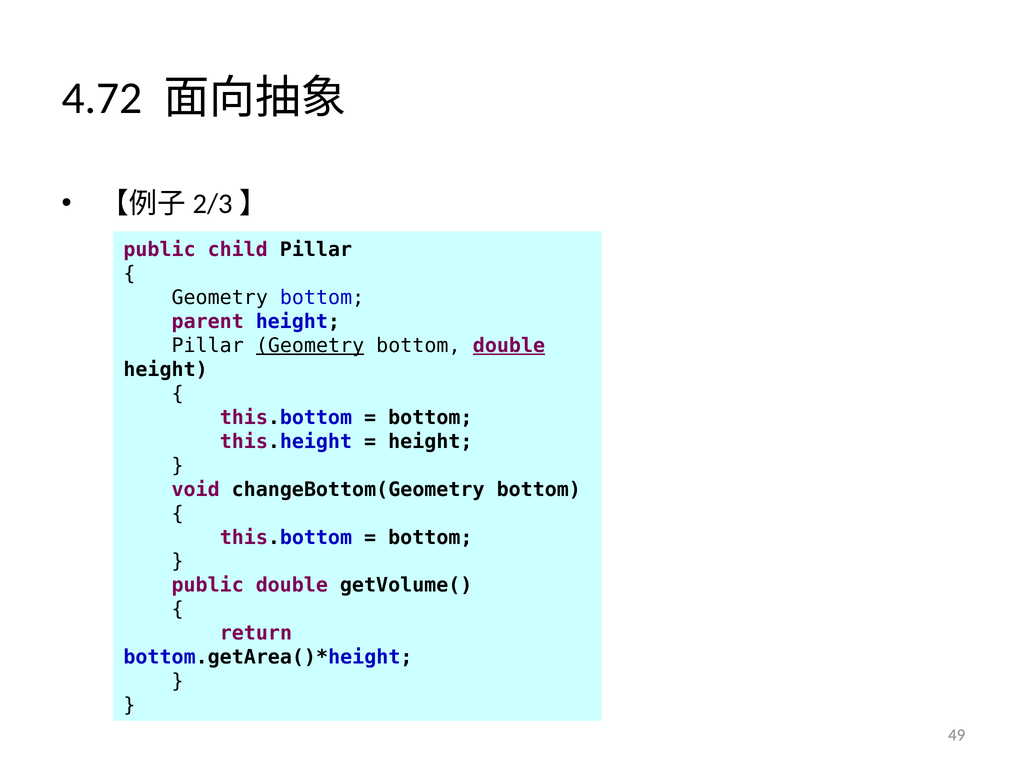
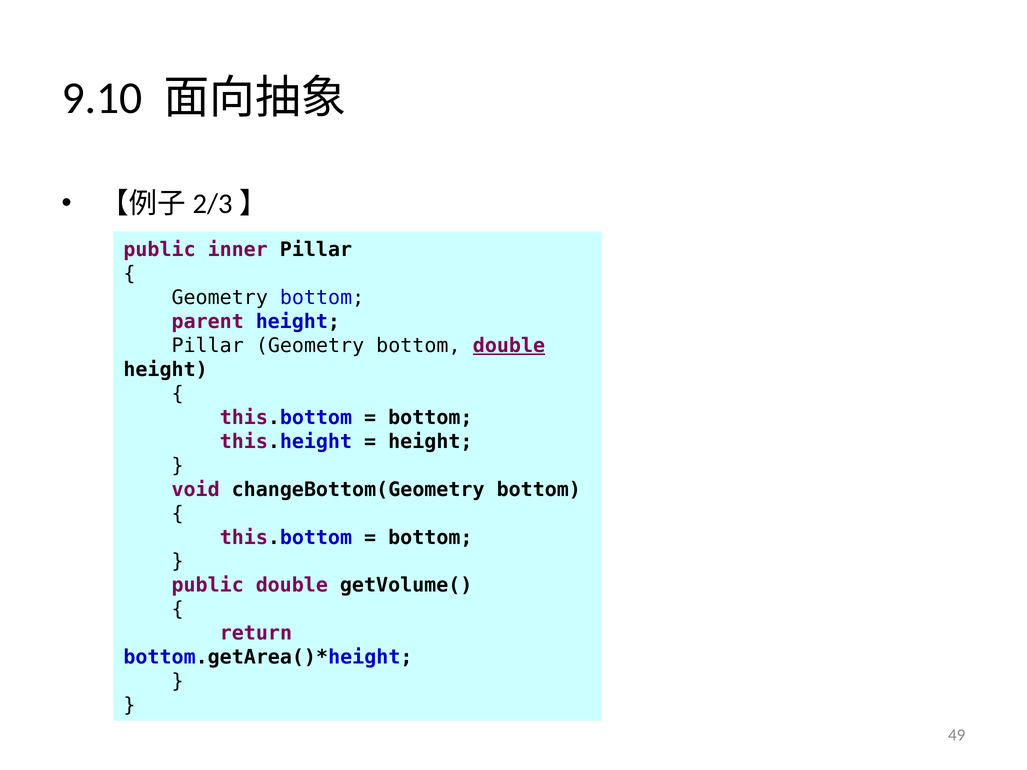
4.72: 4.72 -> 9.10
child: child -> inner
Geometry at (310, 346) underline: present -> none
